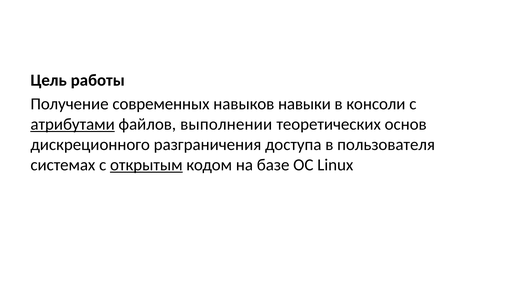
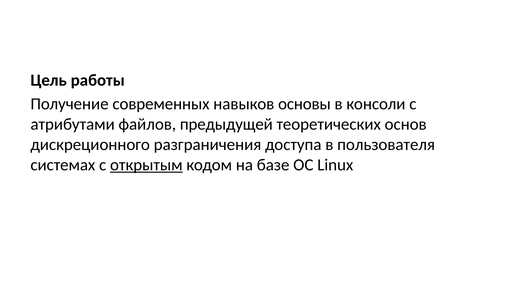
навыки: навыки -> основы
атрибутами underline: present -> none
выполнении: выполнении -> предыдущей
